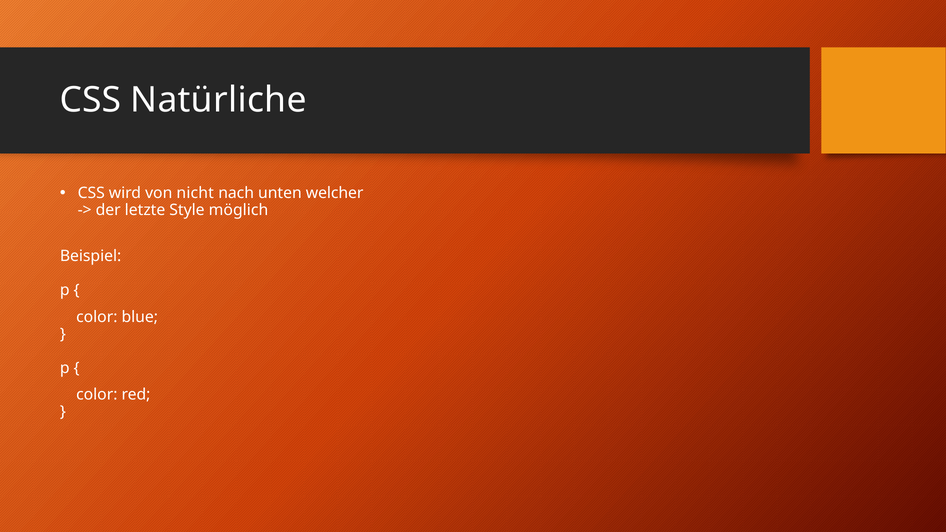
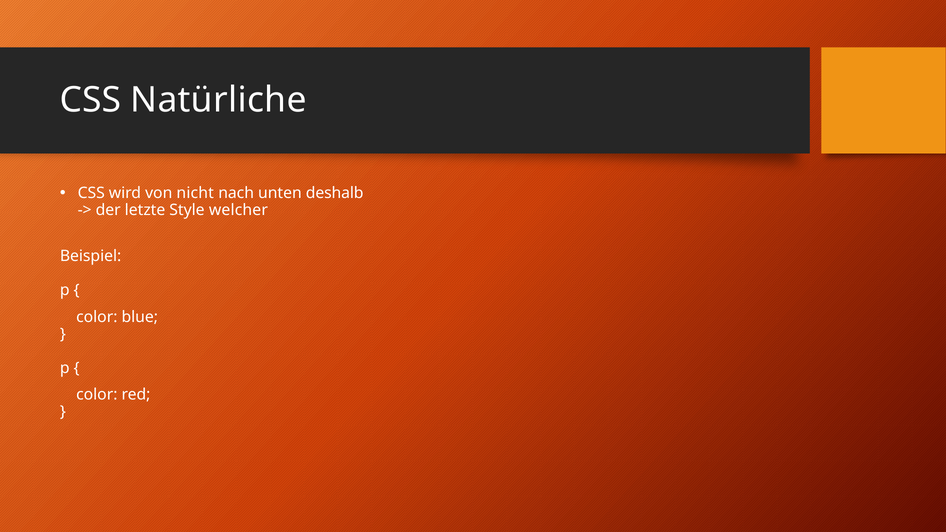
welcher: welcher -> deshalb
möglich: möglich -> welcher
